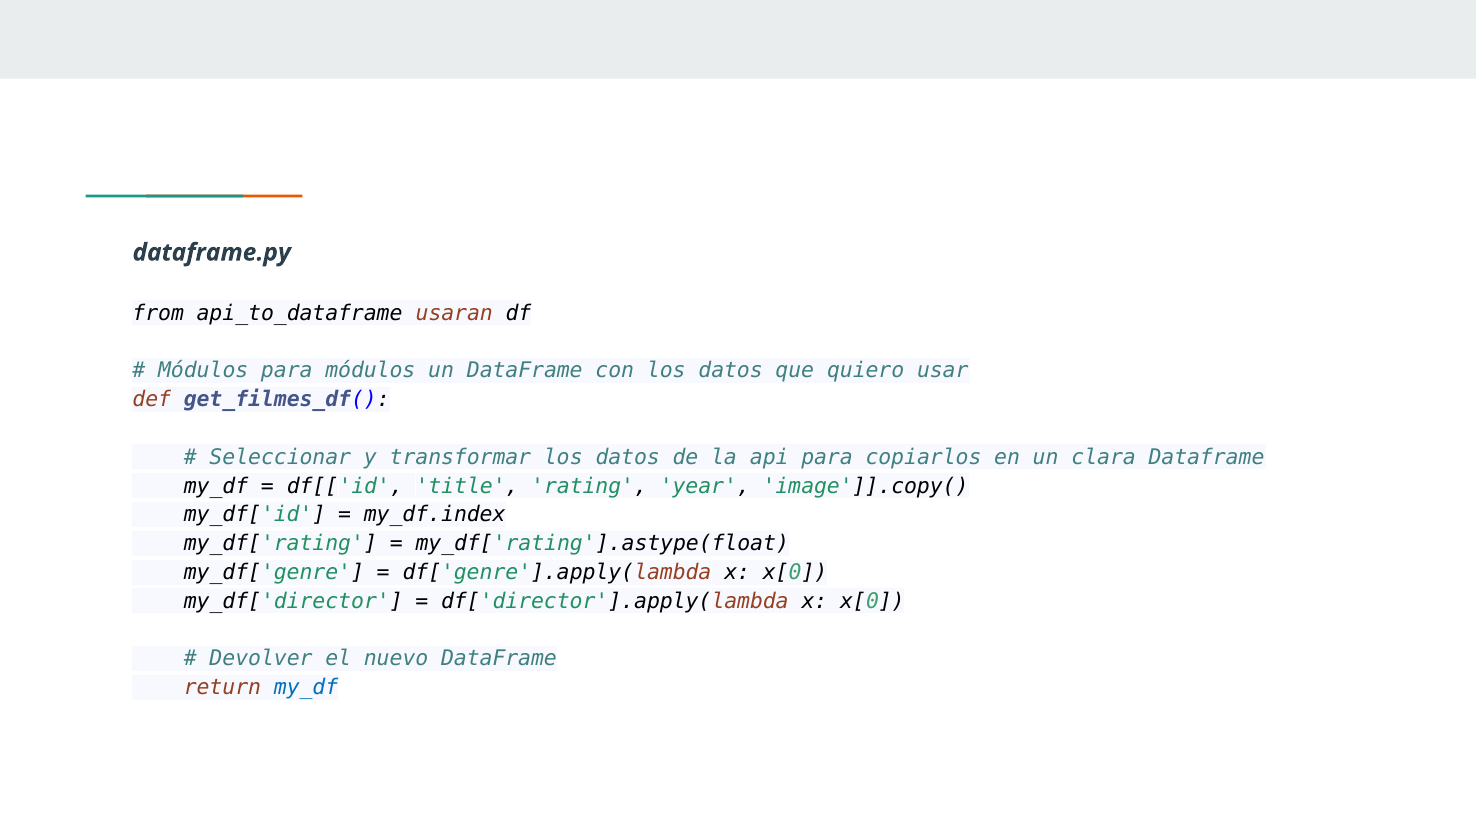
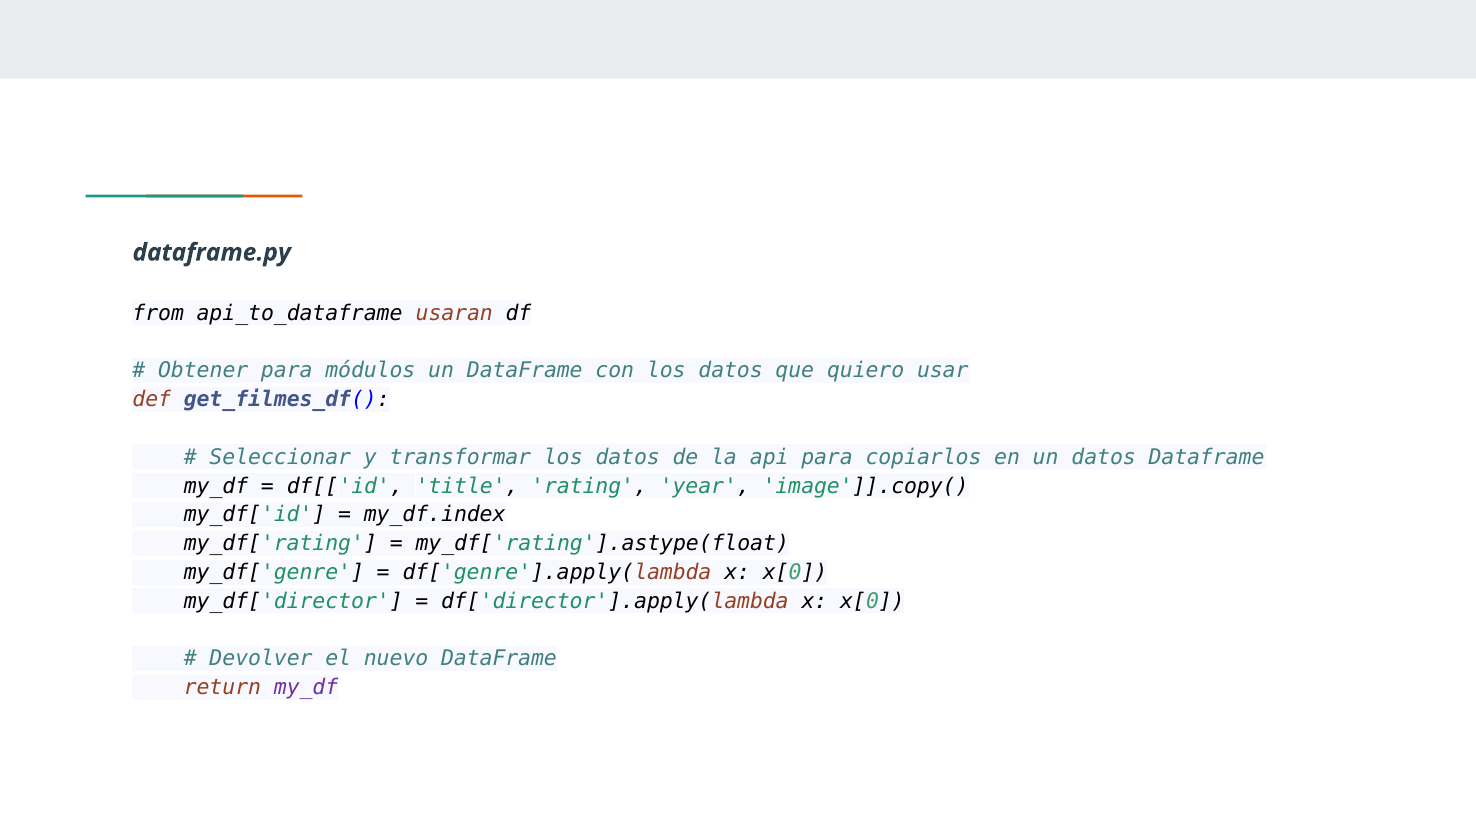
Módulos at (203, 371): Módulos -> Obtener
un clara: clara -> datos
my_df at (306, 688) colour: blue -> purple
